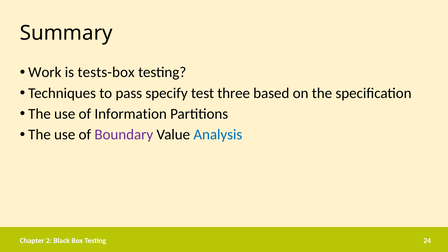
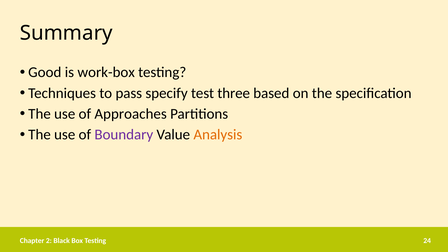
Work: Work -> Good
tests-box: tests-box -> work-box
Information: Information -> Approaches
Analysis colour: blue -> orange
